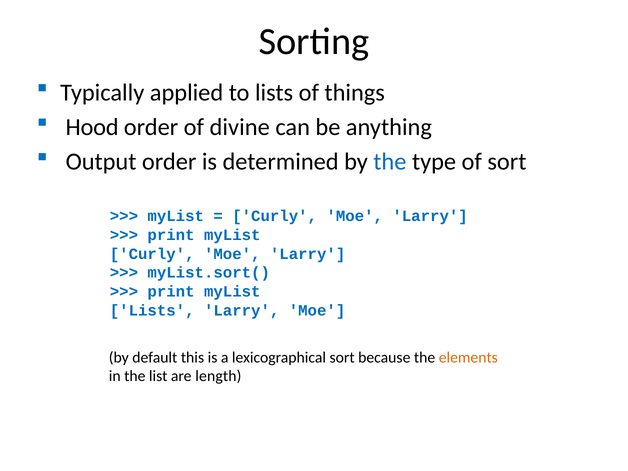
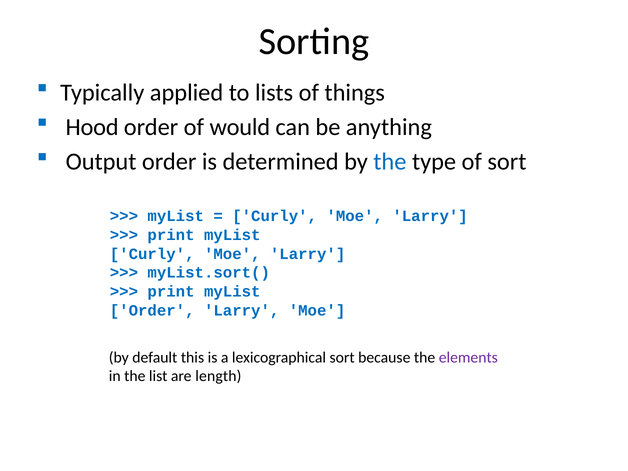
divine: divine -> would
Lists at (152, 310): Lists -> Order
elements colour: orange -> purple
